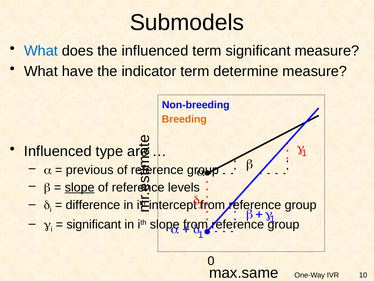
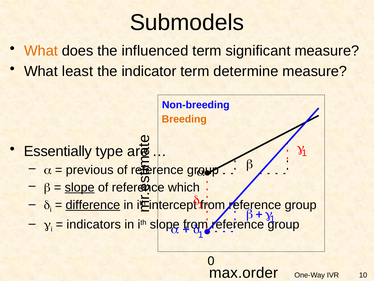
What at (41, 51) colour: blue -> orange
have: have -> least
Influenced at (58, 151): Influenced -> Essentially
levels: levels -> which
difference underline: none -> present
significant at (94, 224): significant -> indicators
max.same: max.same -> max.order
